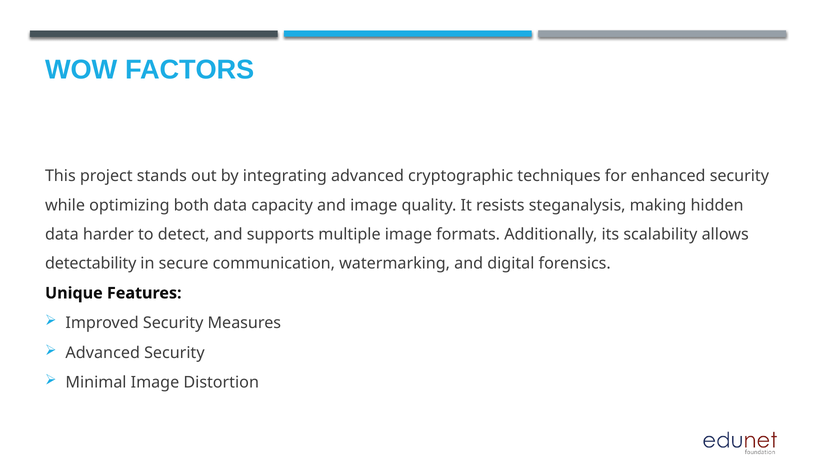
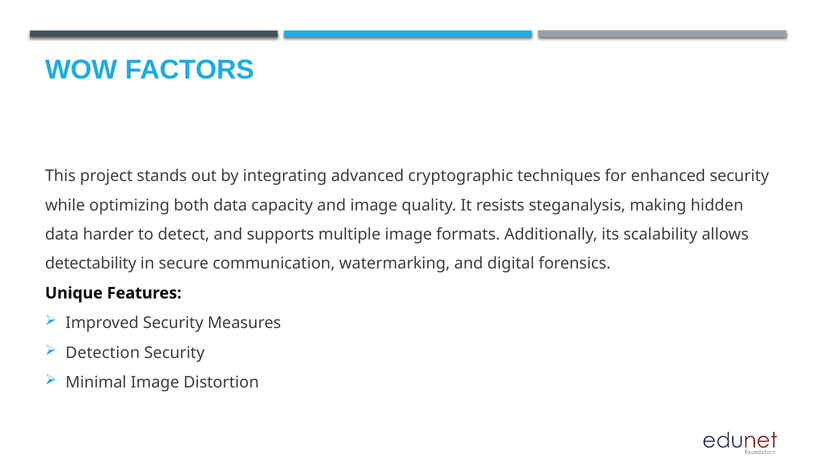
Advanced at (103, 353): Advanced -> Detection
